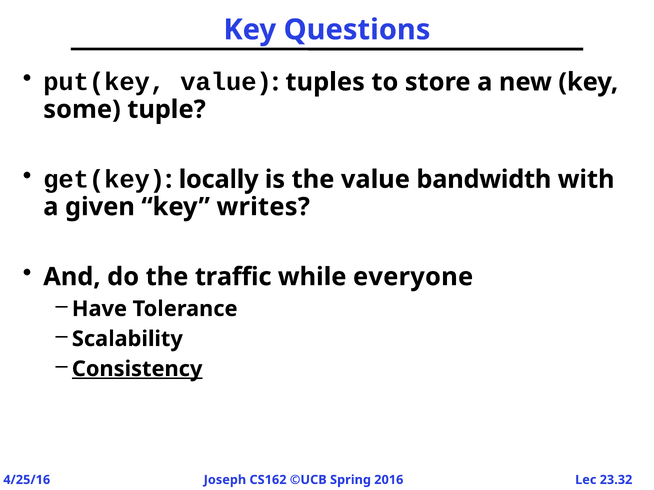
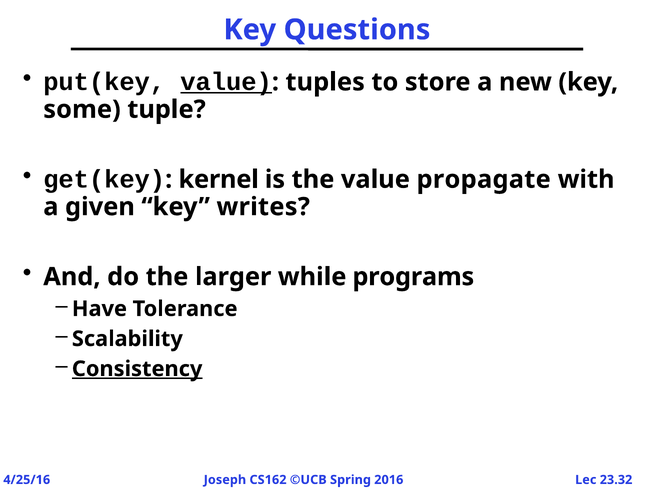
value at (226, 82) underline: none -> present
locally: locally -> kernel
bandwidth: bandwidth -> propagate
traffic: traffic -> larger
everyone: everyone -> programs
